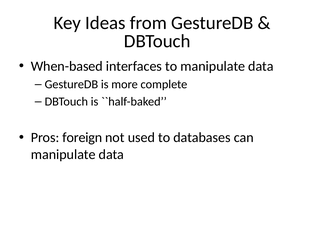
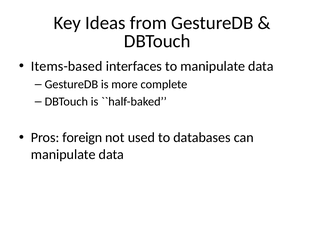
When-based: When-based -> Items-based
